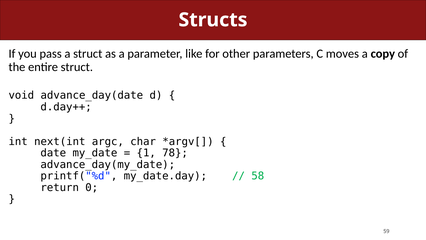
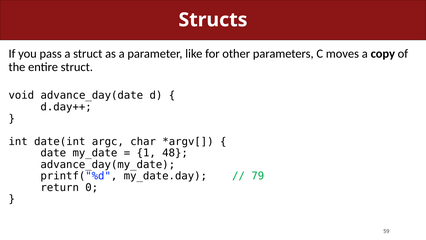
next(int: next(int -> date(int
78: 78 -> 48
58: 58 -> 79
